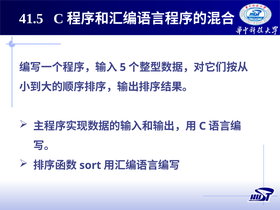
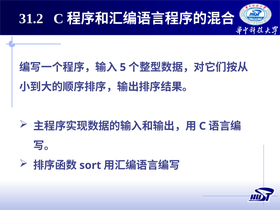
41.5: 41.5 -> 31.2
